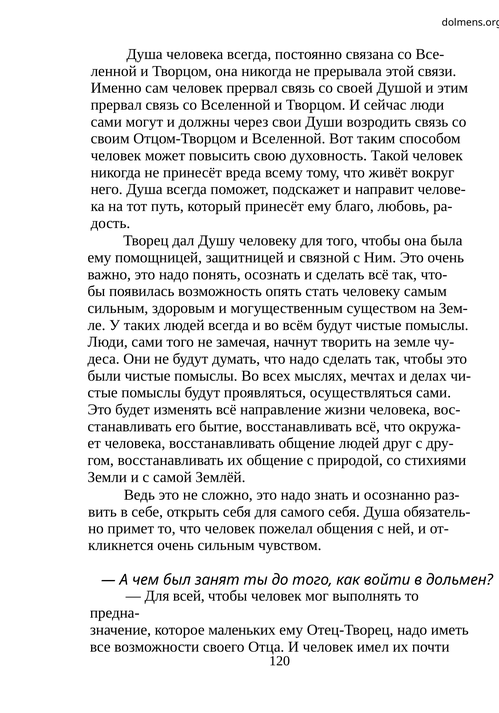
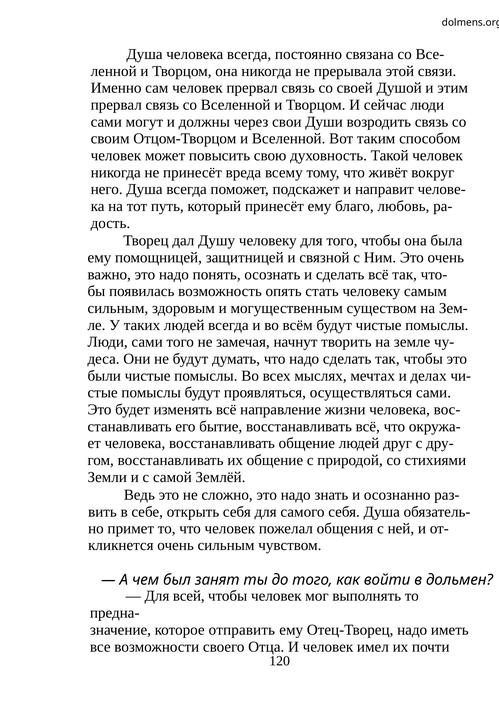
маленьких: маленьких -> отправить
